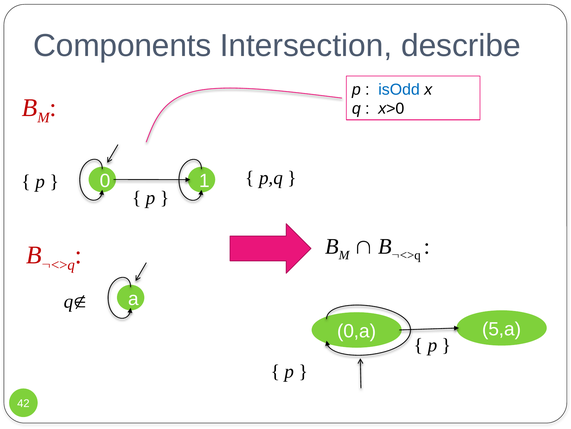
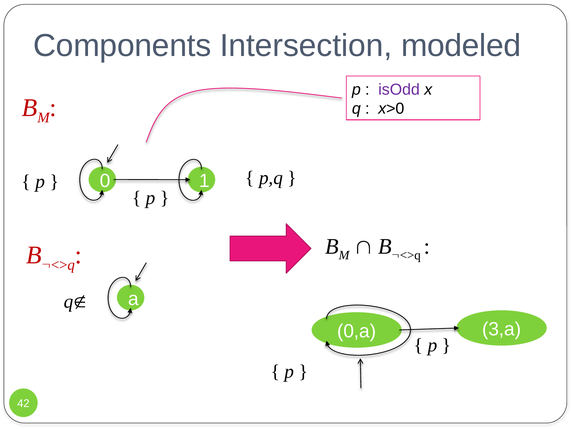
describe: describe -> modeled
isOdd colour: blue -> purple
5,a: 5,a -> 3,a
